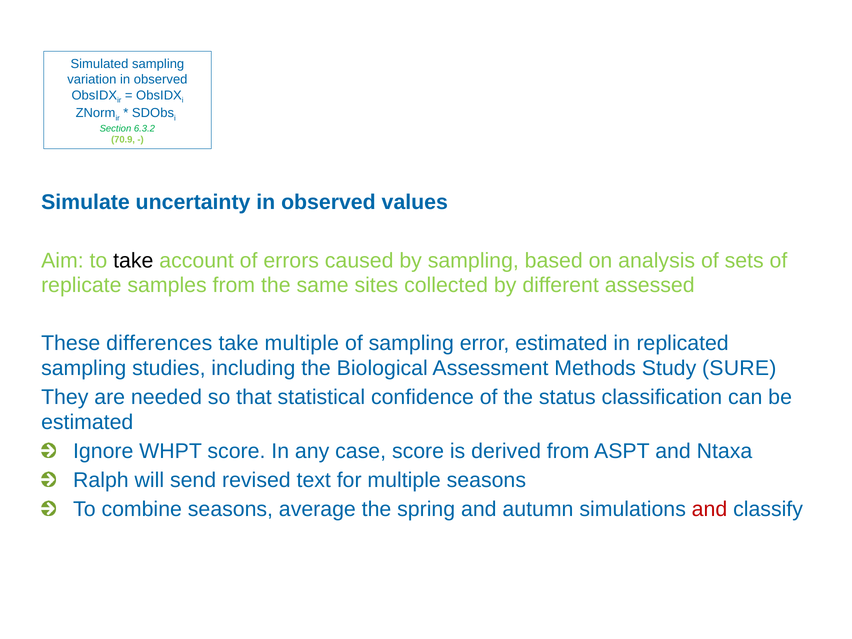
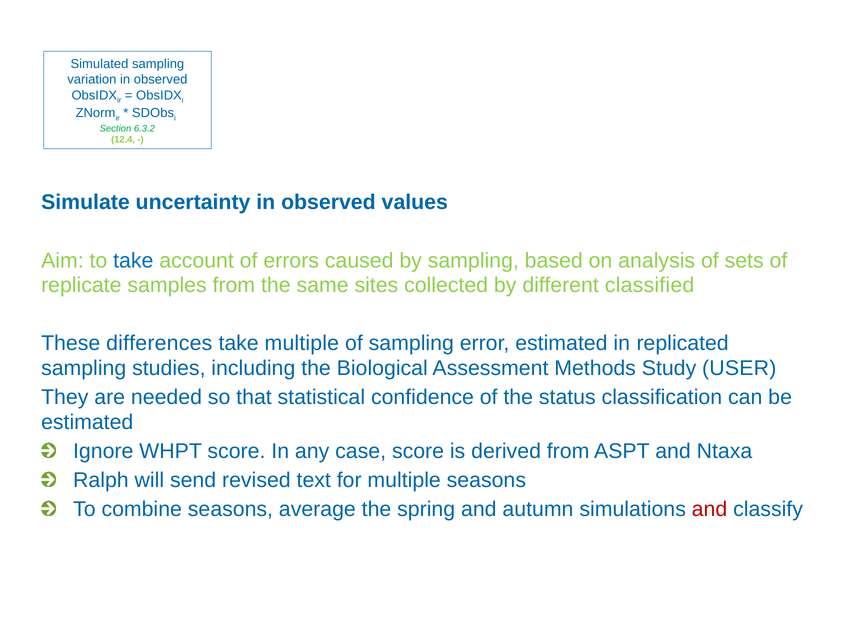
70.9: 70.9 -> 12.4
take at (133, 260) colour: black -> blue
assessed: assessed -> classified
SURE: SURE -> USER
